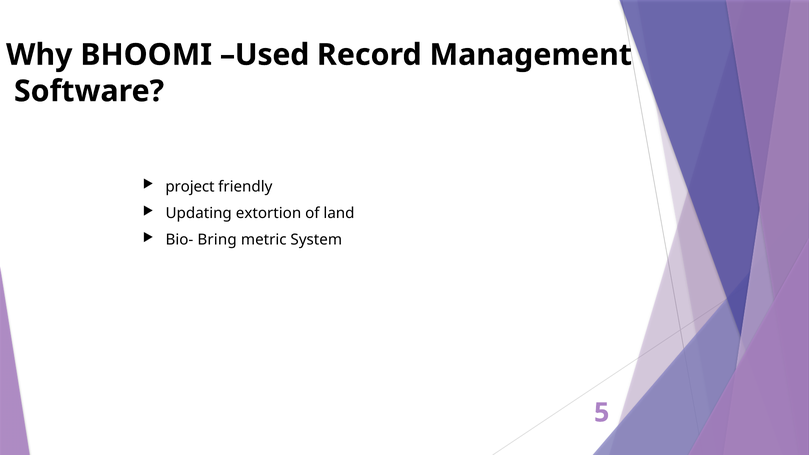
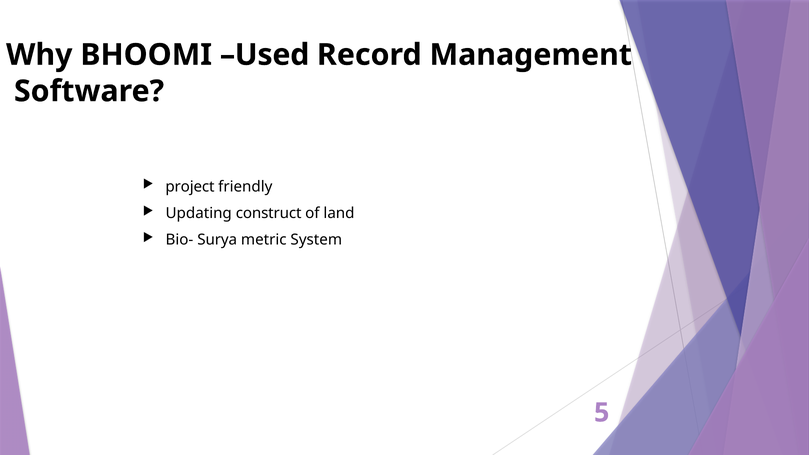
extortion: extortion -> construct
Bring: Bring -> Surya
